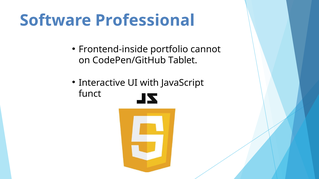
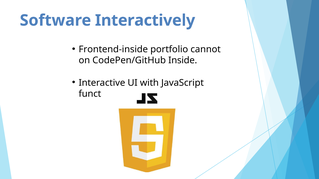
Professional: Professional -> Interactively
Tablet: Tablet -> Inside
